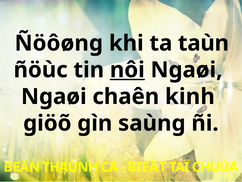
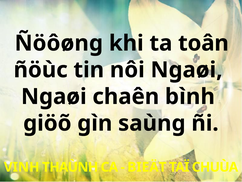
taùn: taùn -> toân
nôi underline: present -> none
kinh: kinh -> bình
BEÂN: BEÂN -> VINH
